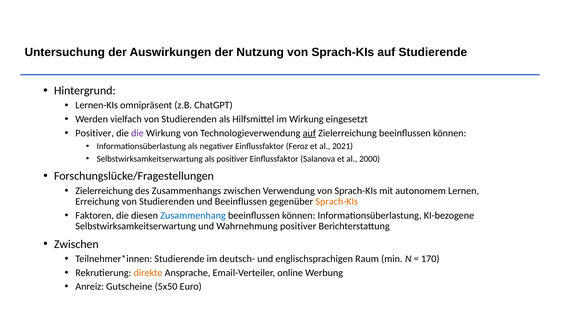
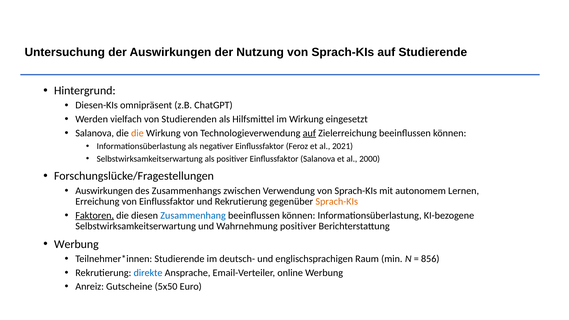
Lernen-KIs: Lernen-KIs -> Diesen-KIs
Positiver at (95, 133): Positiver -> Salanova
die at (137, 133) colour: purple -> orange
Zielerreichung at (104, 191): Zielerreichung -> Auswirkungen
Erreichung von Studierenden: Studierenden -> Einflussfaktor
und Beeinflussen: Beeinflussen -> Rekrutierung
Faktoren underline: none -> present
Zwischen at (76, 244): Zwischen -> Werbung
170: 170 -> 856
direkte colour: orange -> blue
